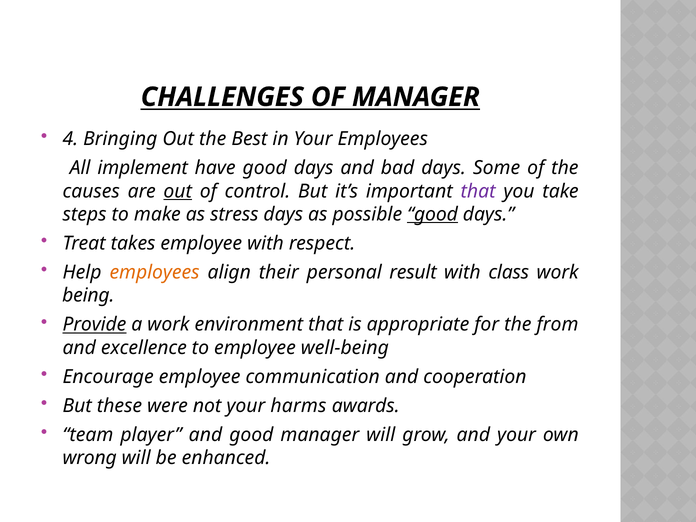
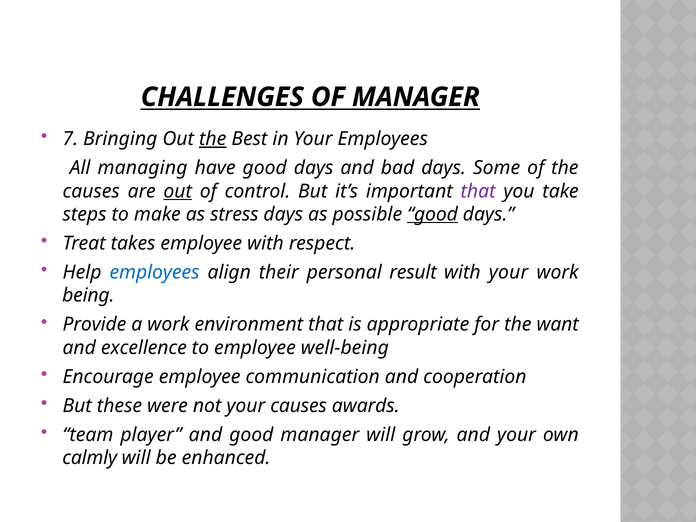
4: 4 -> 7
the at (213, 139) underline: none -> present
implement: implement -> managing
employees at (155, 272) colour: orange -> blue
with class: class -> your
Provide underline: present -> none
from: from -> want
your harms: harms -> causes
wrong: wrong -> calmly
